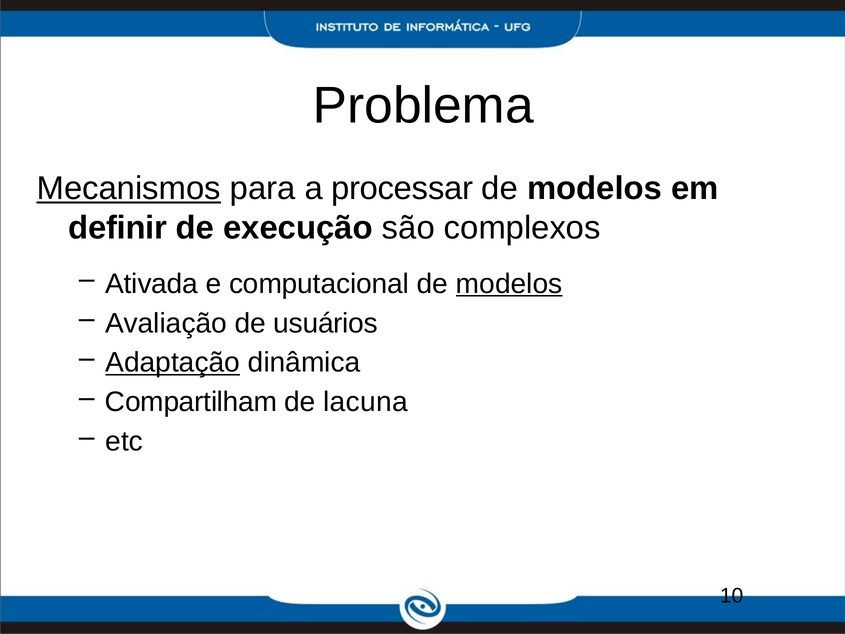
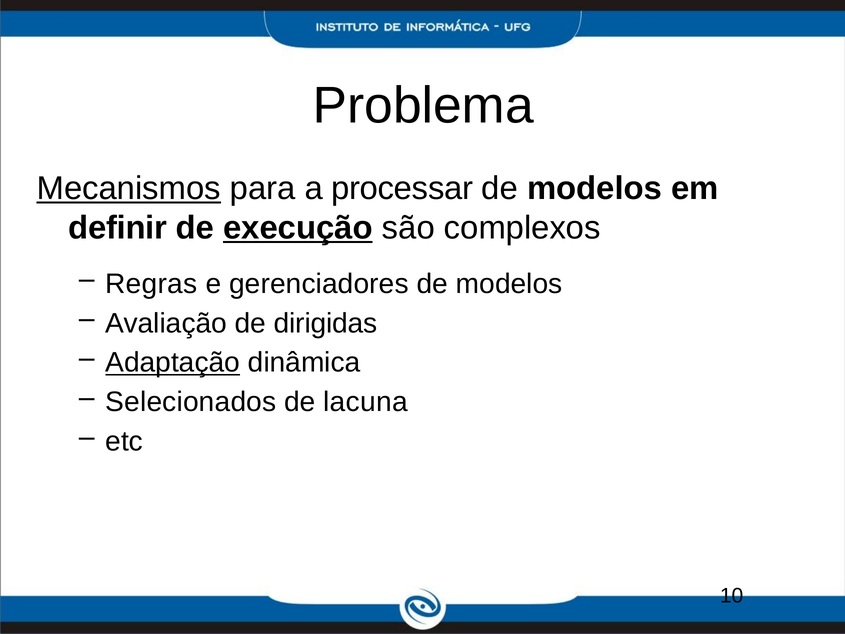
execução underline: none -> present
Ativada: Ativada -> Regras
computacional: computacional -> gerenciadores
modelos at (509, 284) underline: present -> none
usuários: usuários -> dirigidas
Compartilham: Compartilham -> Selecionados
